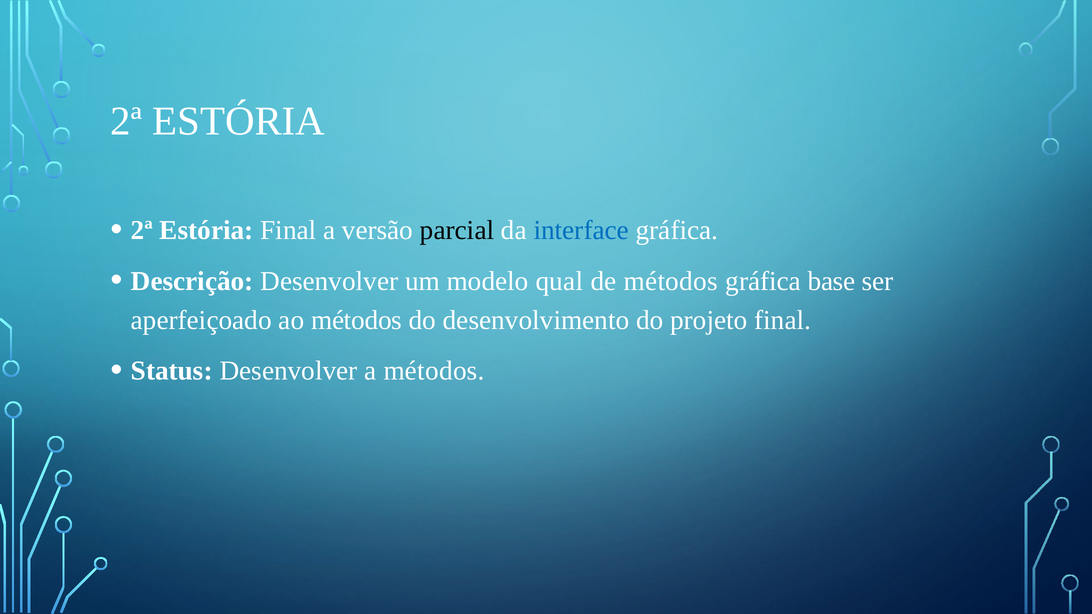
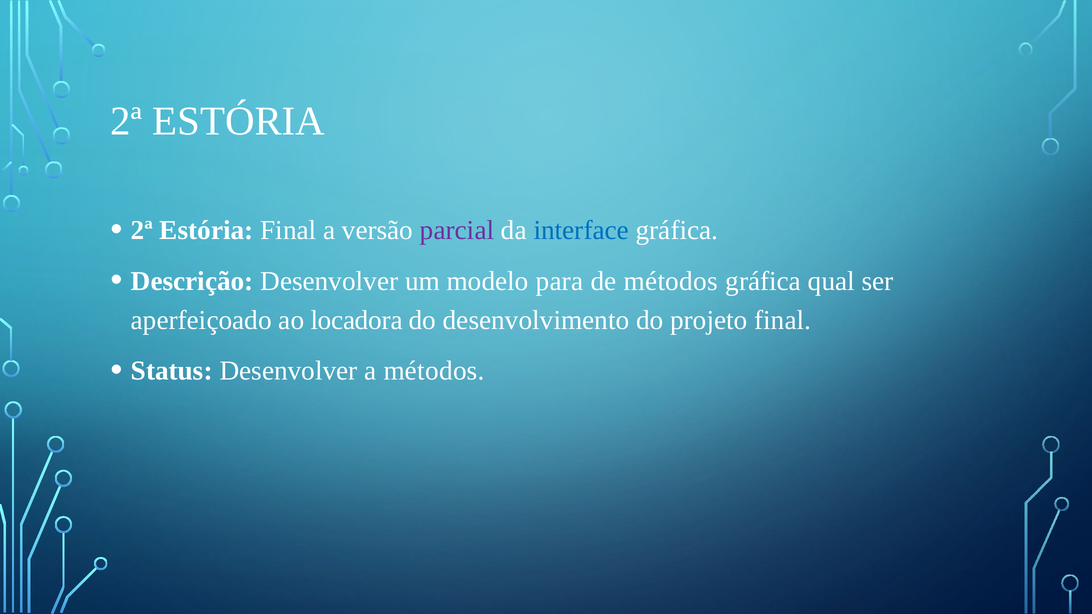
parcial colour: black -> purple
qual: qual -> para
base: base -> qual
ao métodos: métodos -> locadora
